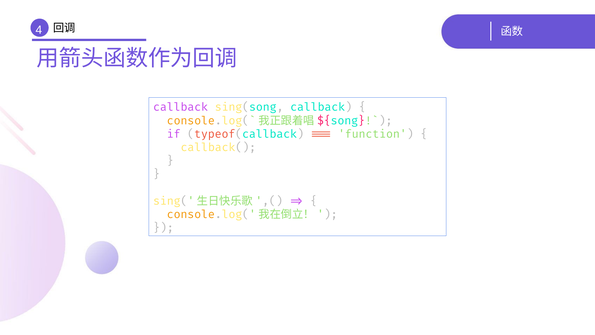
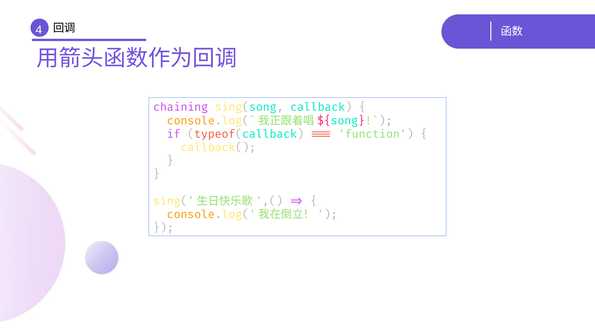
callback at (181, 107): callback -> chaining
